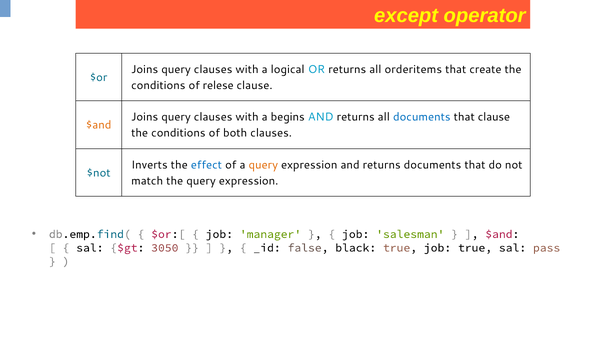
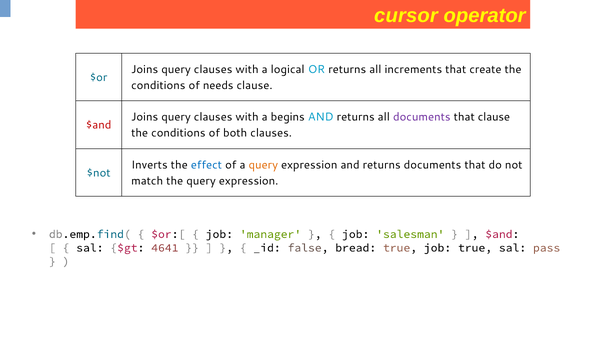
except: except -> cursor
orderitems: orderitems -> increments
relese: relese -> needs
documents at (422, 117) colour: blue -> purple
$and at (99, 125) colour: orange -> red
3050: 3050 -> 4641
black: black -> bread
